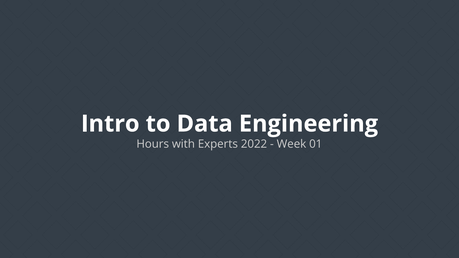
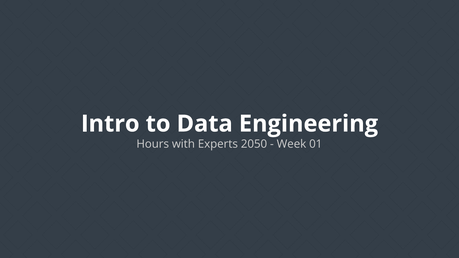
2022: 2022 -> 2050
